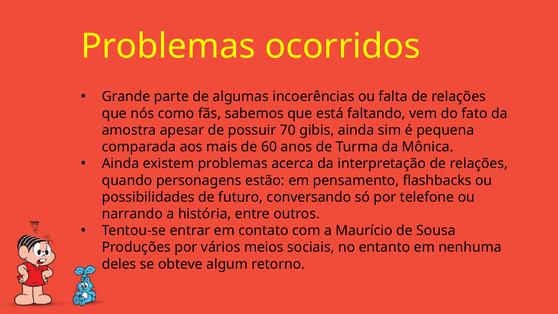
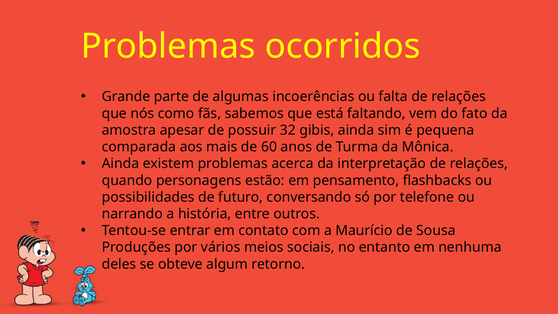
70: 70 -> 32
